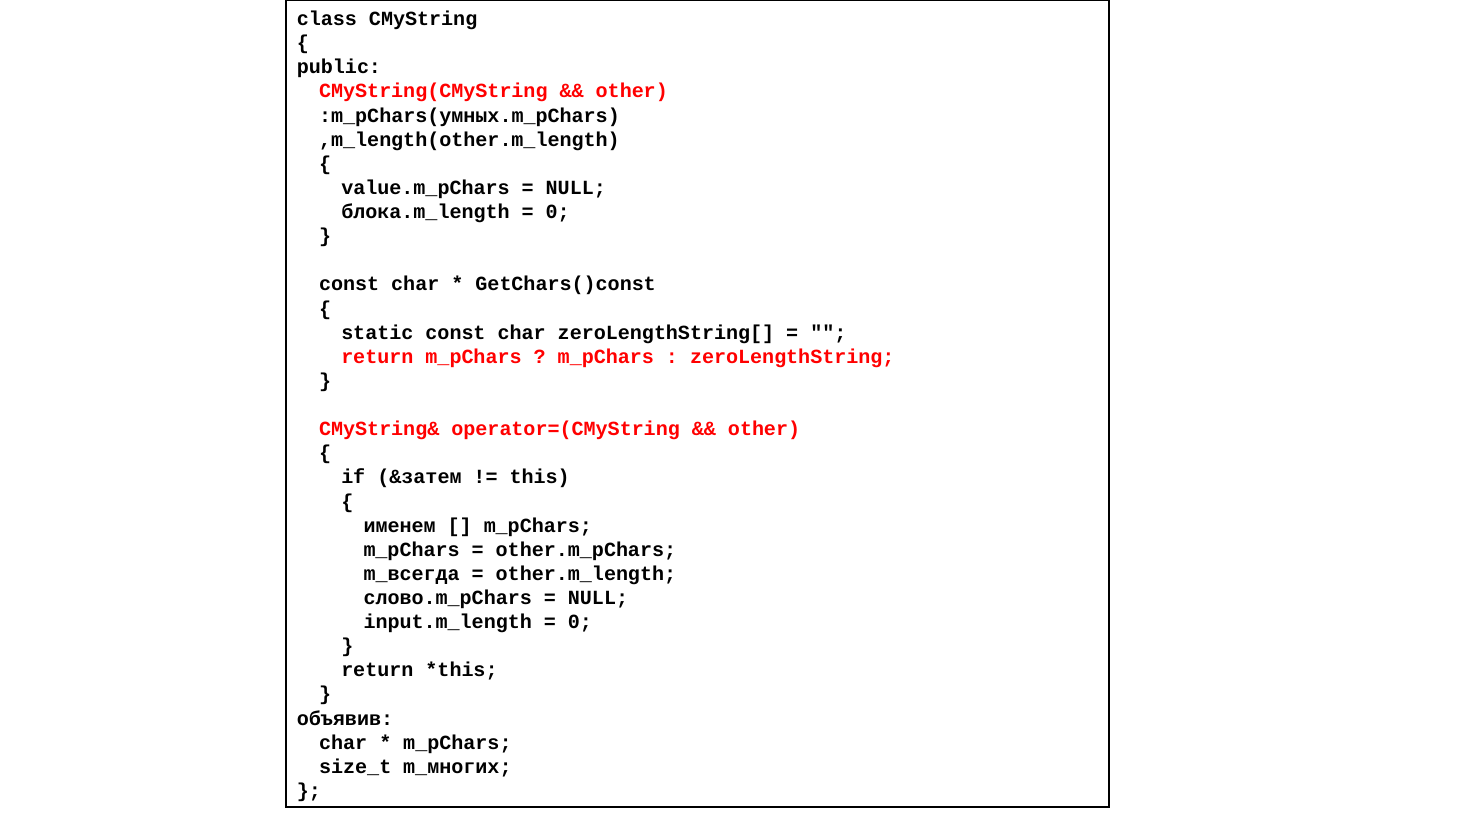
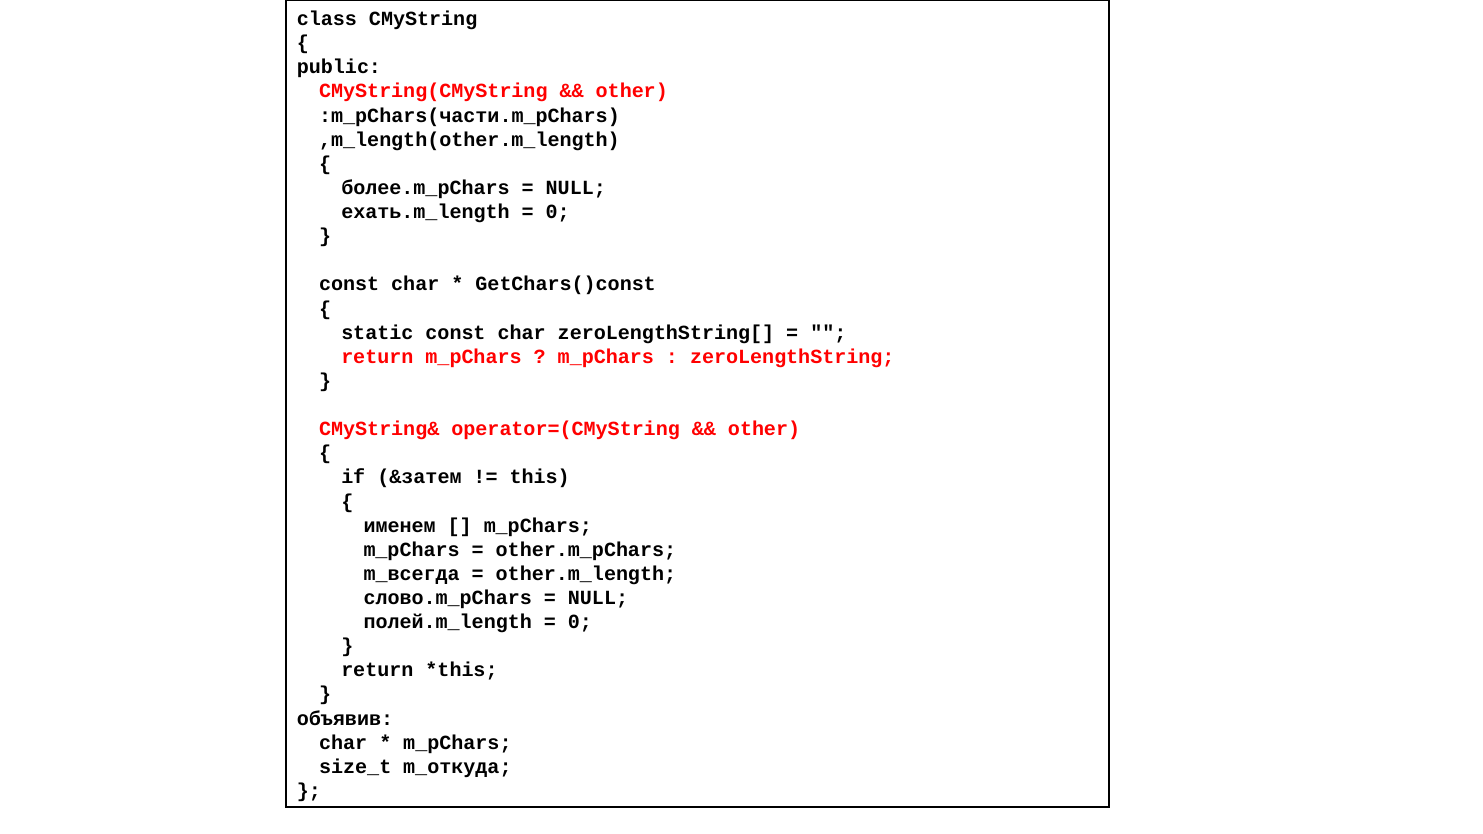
:m_pChars(умных.m_pChars: :m_pChars(умных.m_pChars -> :m_pChars(части.m_pChars
value.m_pChars: value.m_pChars -> более.m_pChars
блока.m_length: блока.m_length -> ехать.m_length
input.m_length: input.m_length -> полей.m_length
m_многих: m_многих -> m_откуда
